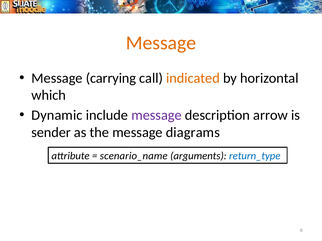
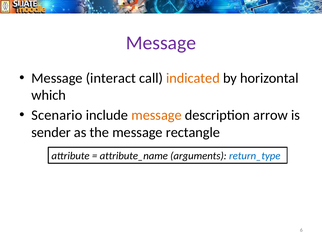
Message at (161, 43) colour: orange -> purple
carrying: carrying -> interact
Dynamic: Dynamic -> Scenario
message at (157, 116) colour: purple -> orange
diagrams: diagrams -> rectangle
scenario_name: scenario_name -> attribute_name
